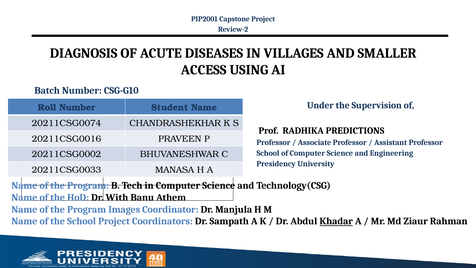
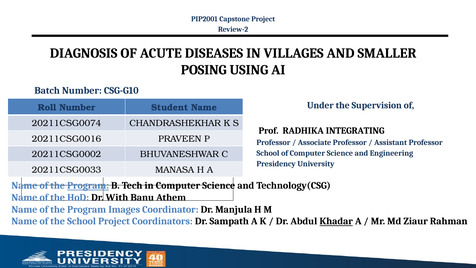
ACCESS: ACCESS -> POSING
PREDICTIONS: PREDICTIONS -> INTEGRATING
Program at (88, 185) underline: none -> present
